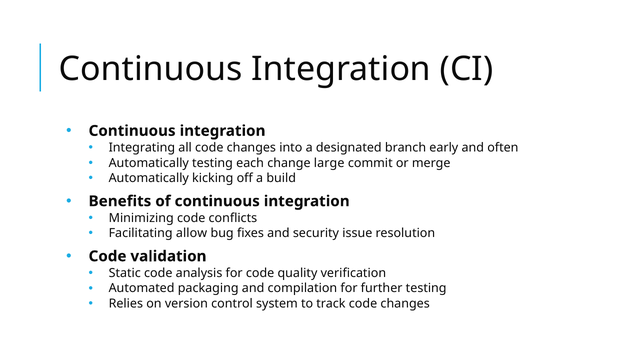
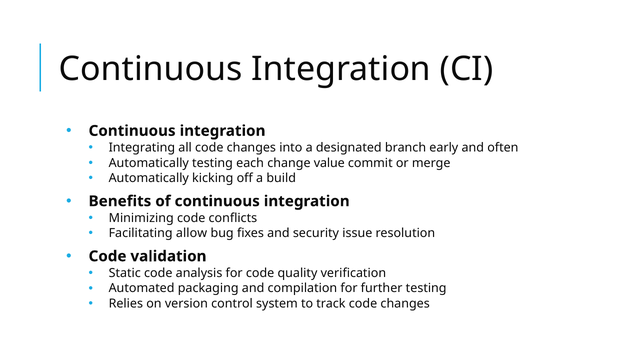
large: large -> value
